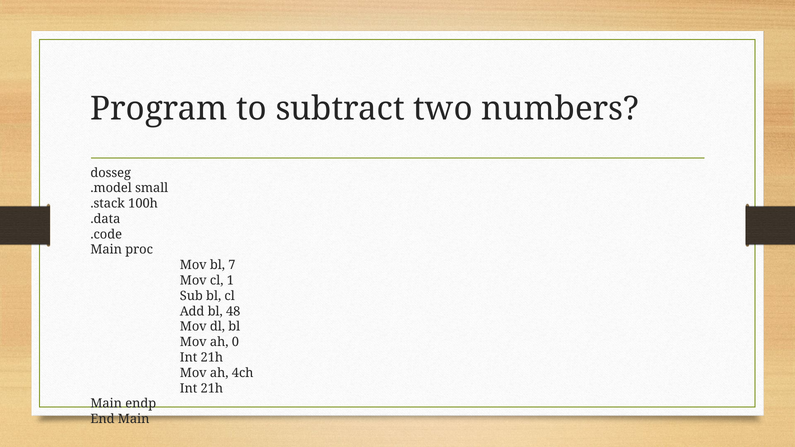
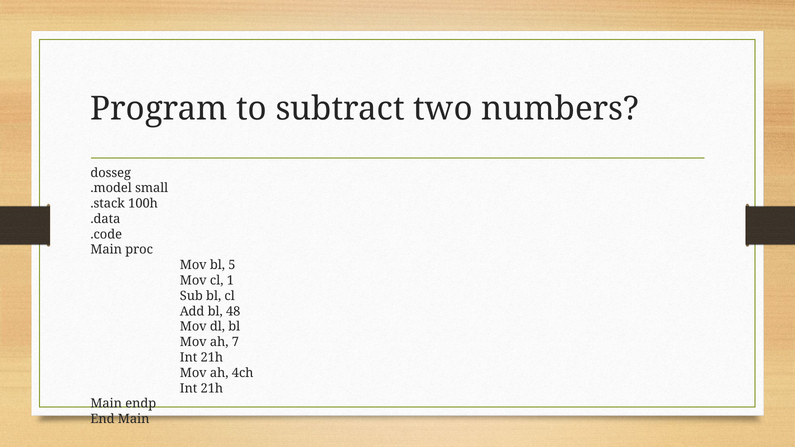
7: 7 -> 5
0: 0 -> 7
